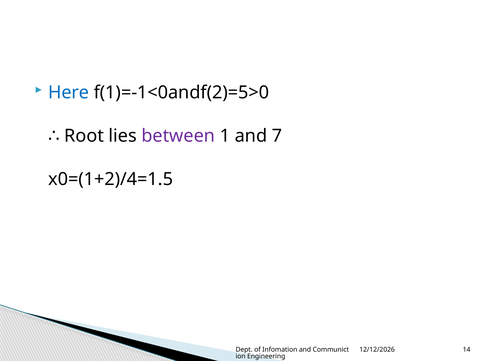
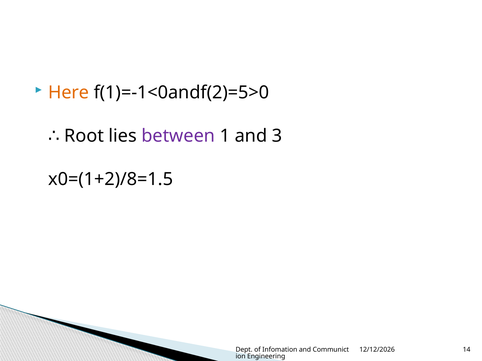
Here colour: blue -> orange
7: 7 -> 3
x0=(1+2)/4=1.5: x0=(1+2)/4=1.5 -> x0=(1+2)/8=1.5
